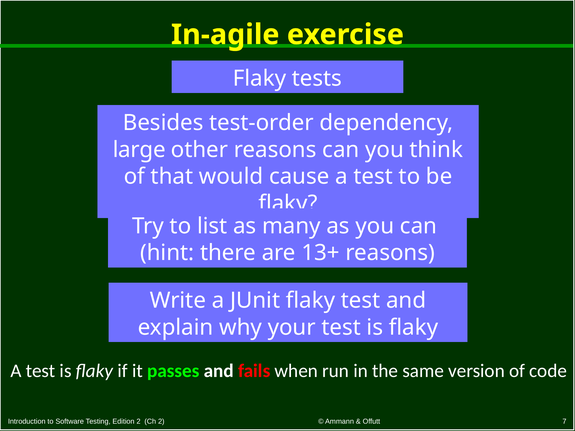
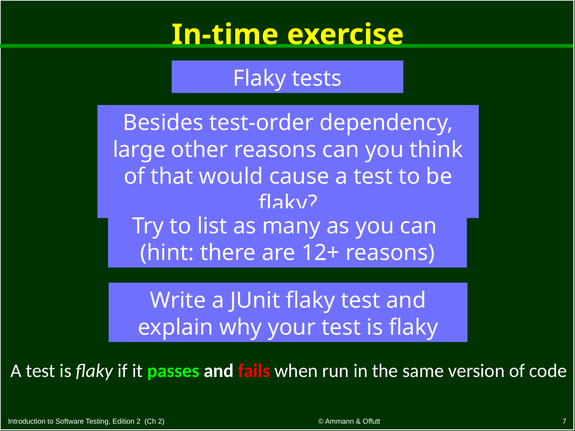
In-agile: In-agile -> In-time
13+: 13+ -> 12+
